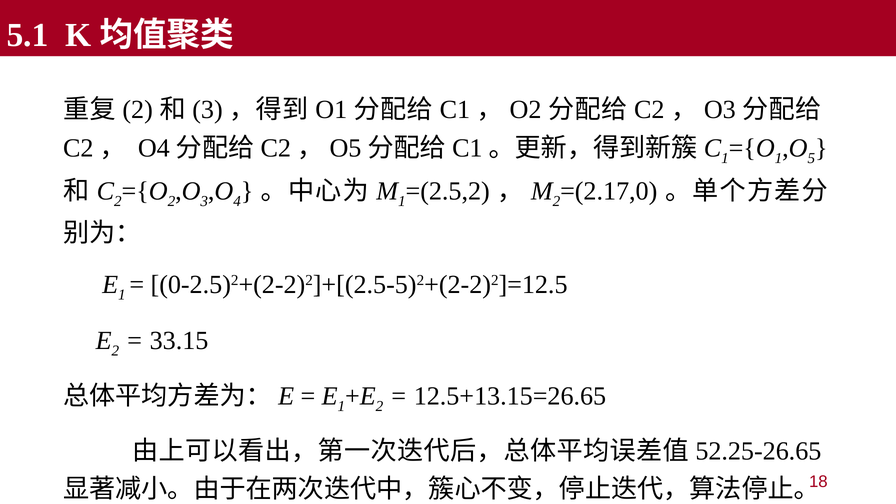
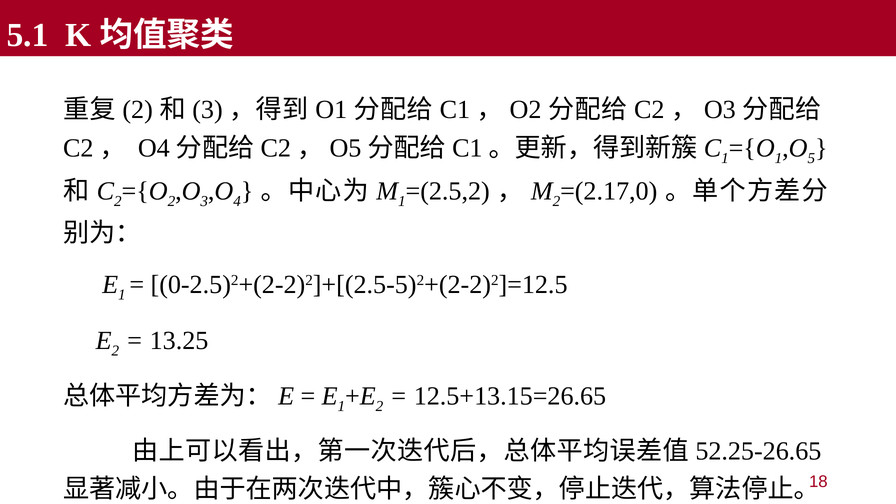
33.15: 33.15 -> 13.25
